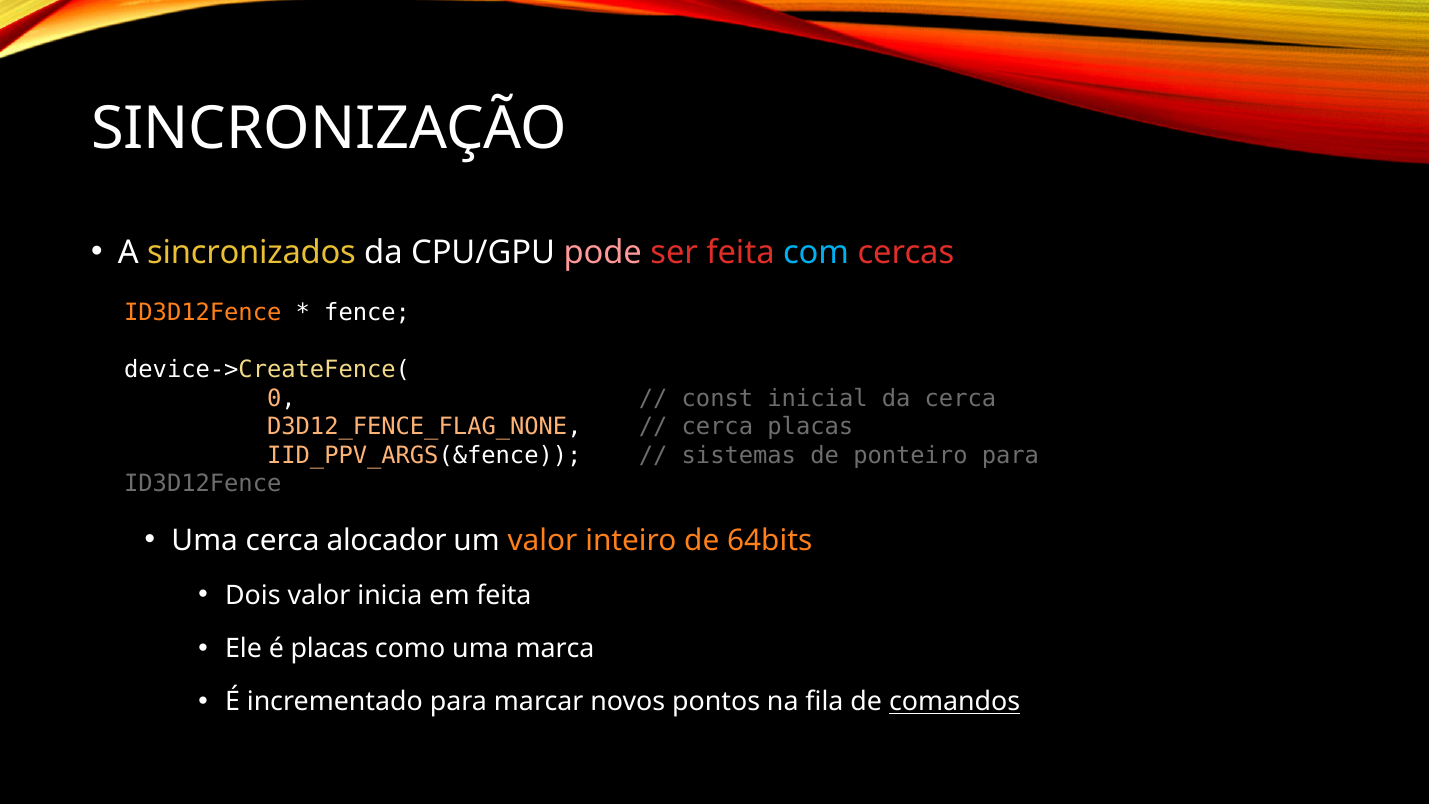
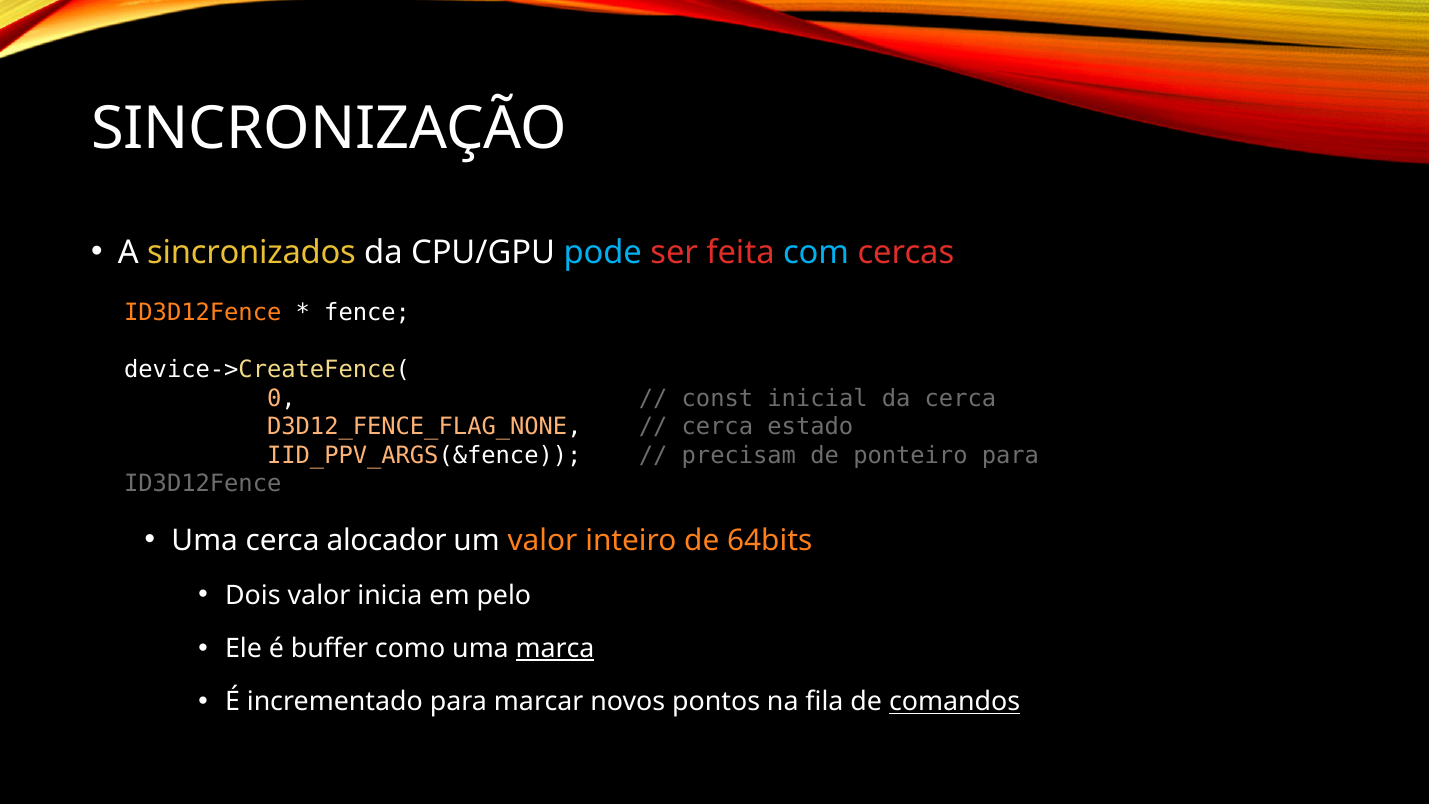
pode colour: pink -> light blue
cerca placas: placas -> estado
sistemas: sistemas -> precisam
em feita: feita -> pelo
é placas: placas -> buffer
marca underline: none -> present
